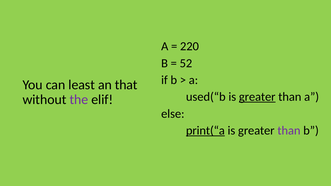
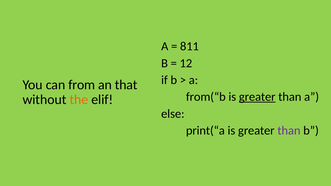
220: 220 -> 811
52: 52 -> 12
least: least -> from
used(“b: used(“b -> from(“b
the colour: purple -> orange
print(“a underline: present -> none
